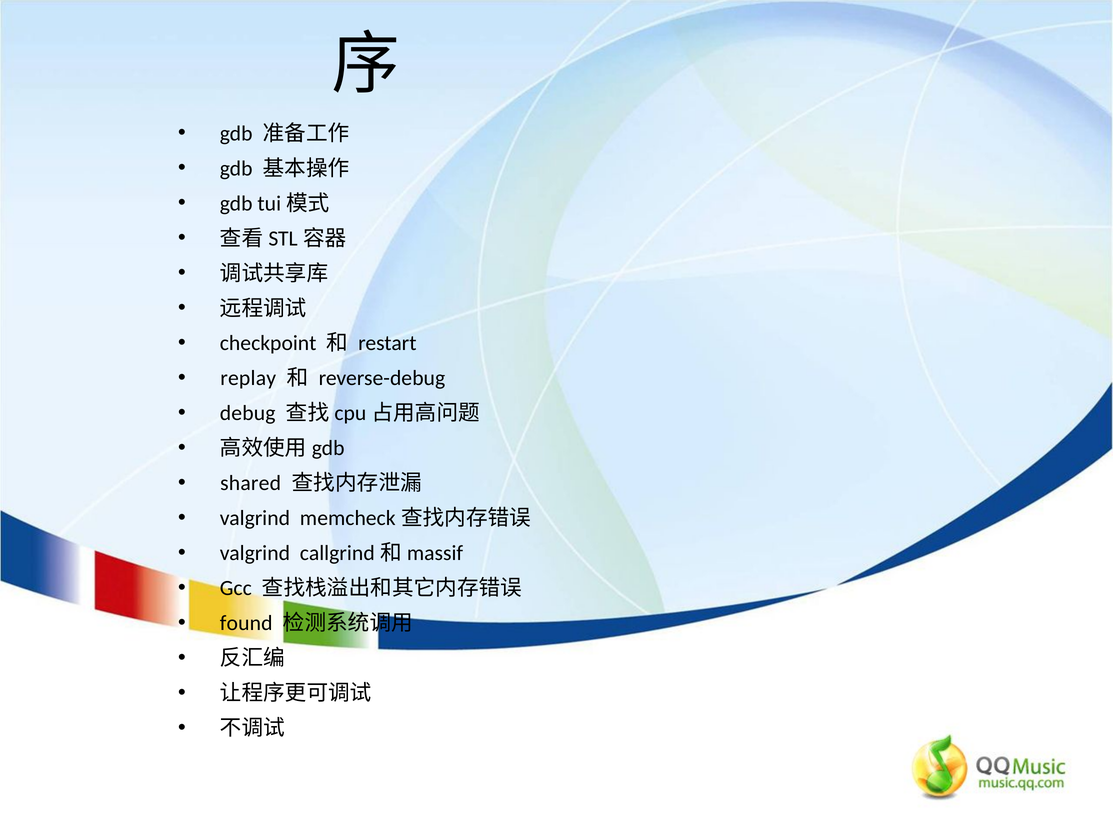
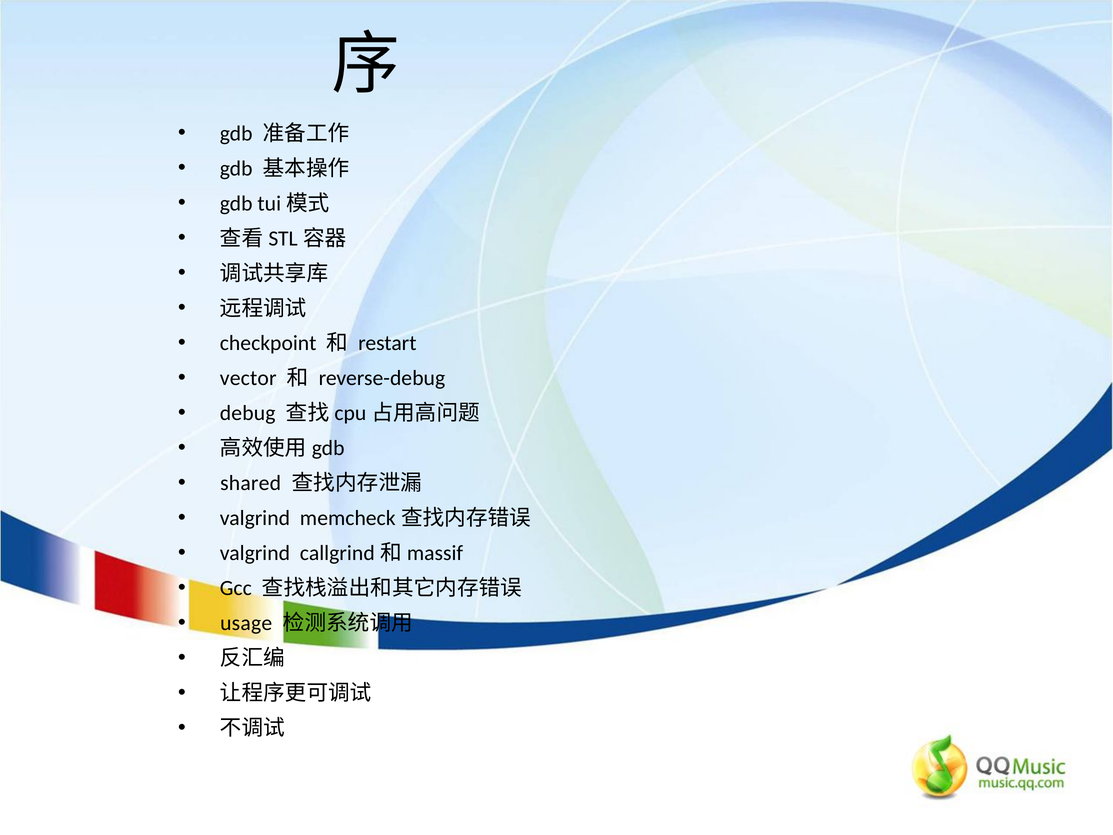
replay: replay -> vector
found: found -> usage
